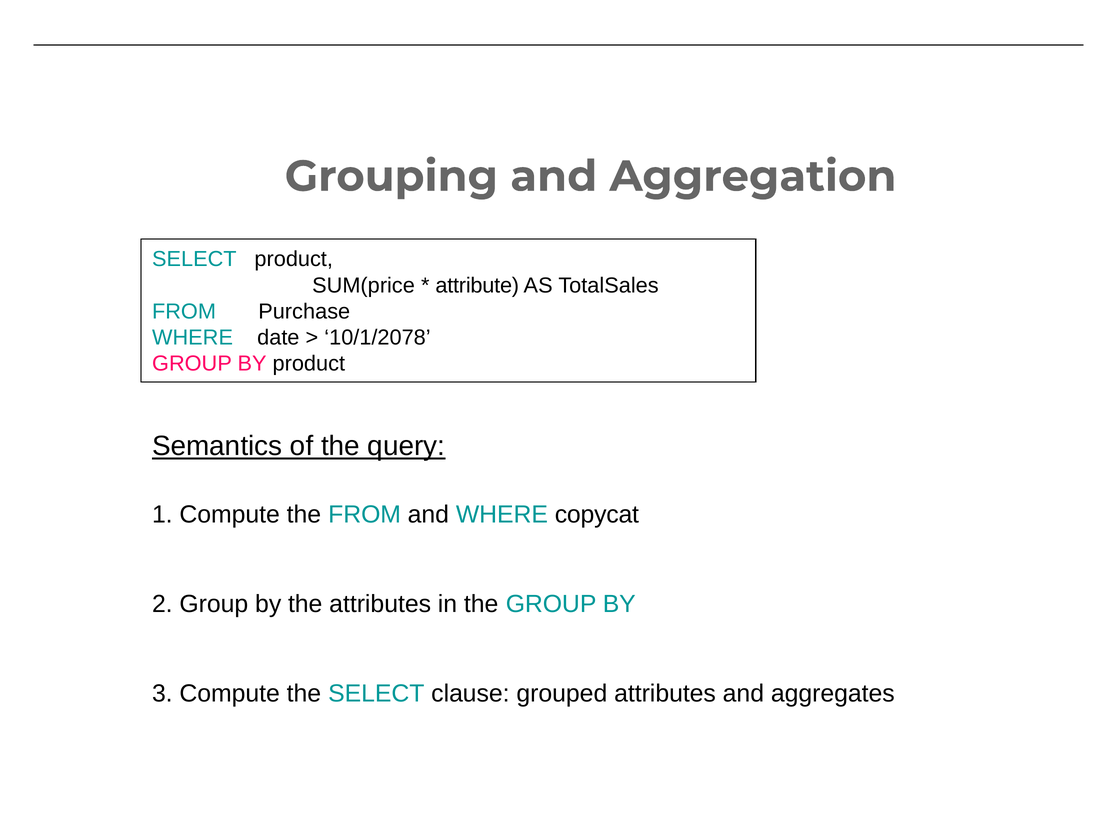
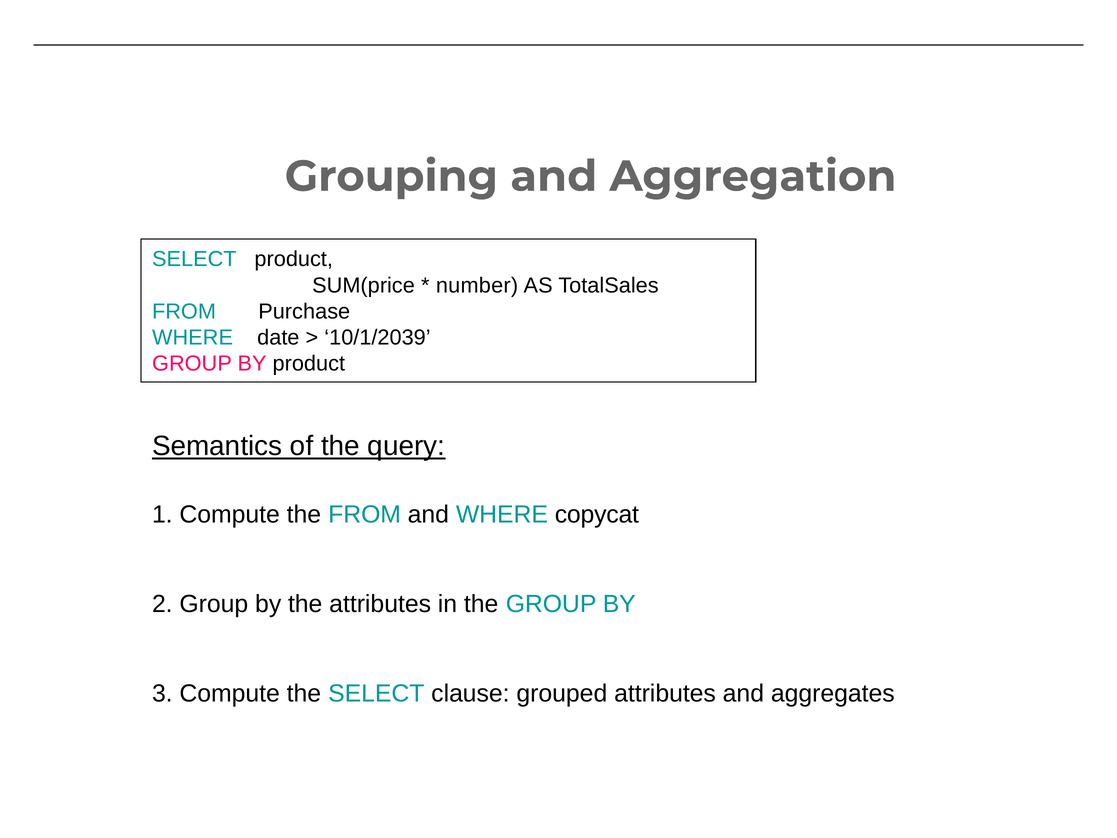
attribute: attribute -> number
10/1/2078: 10/1/2078 -> 10/1/2039
